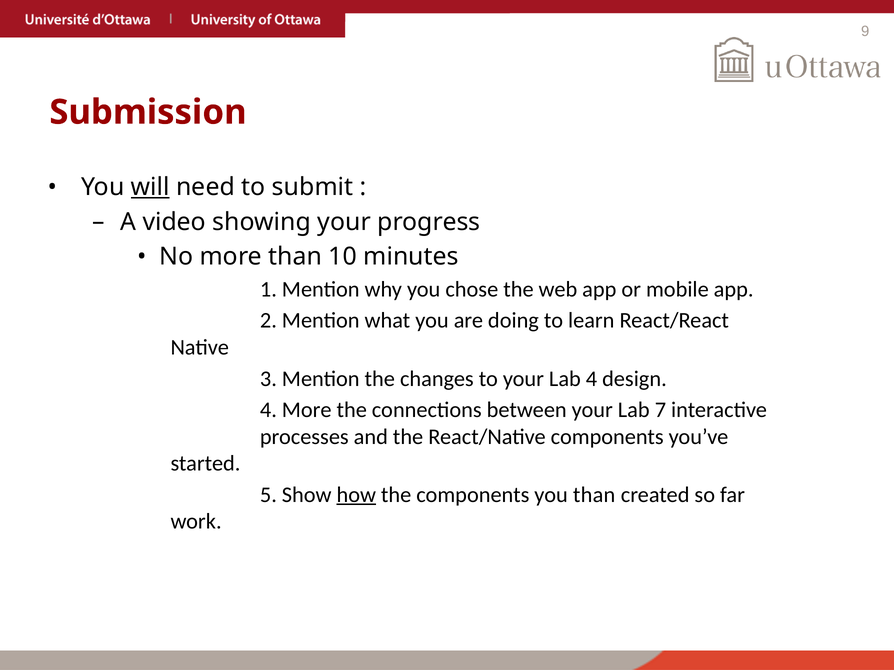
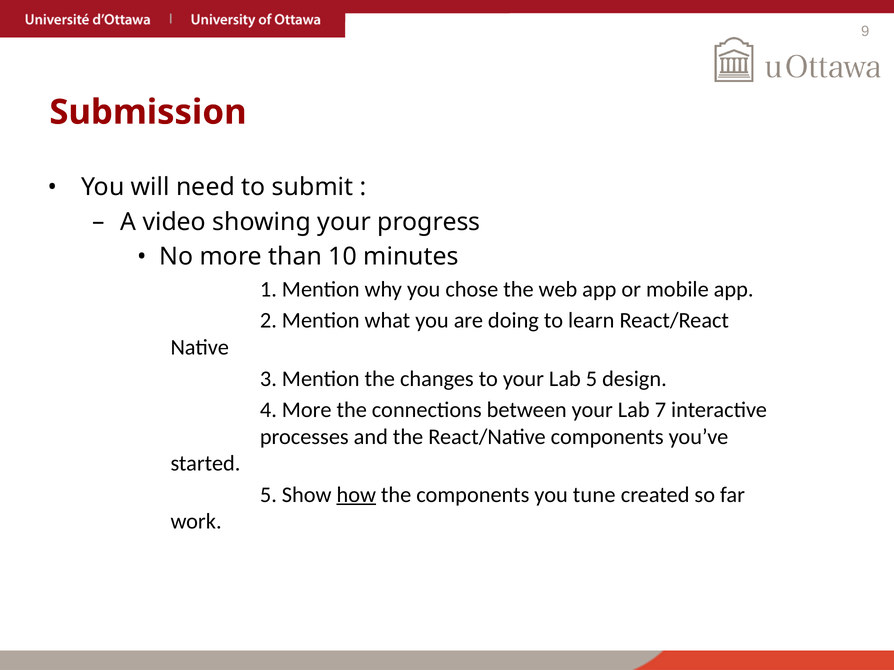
will underline: present -> none
Lab 4: 4 -> 5
you than: than -> tune
